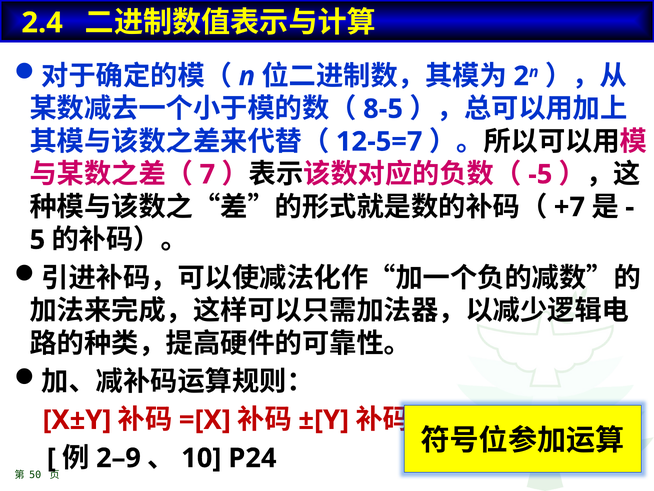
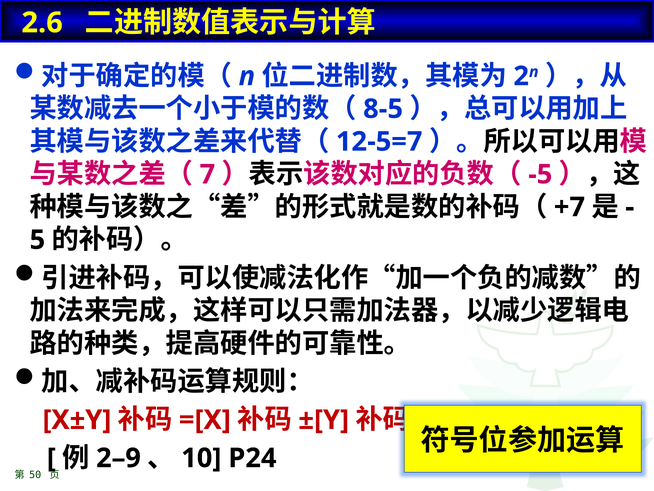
2.4: 2.4 -> 2.6
